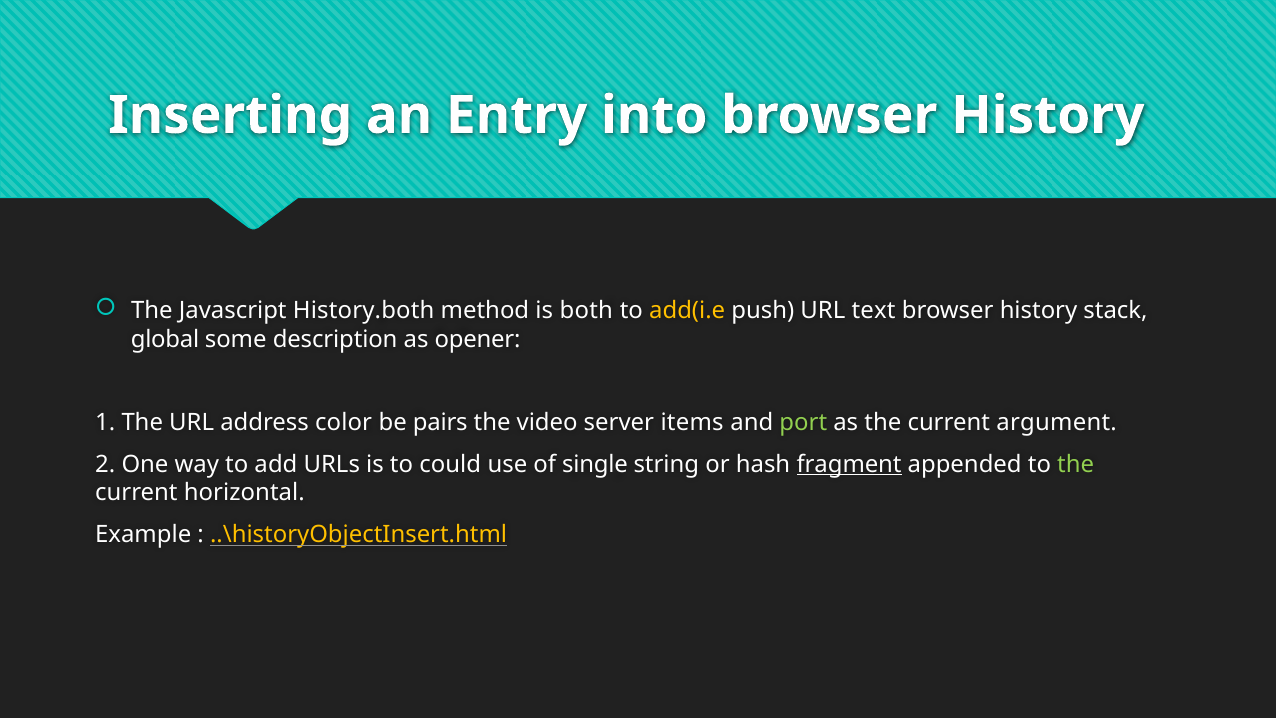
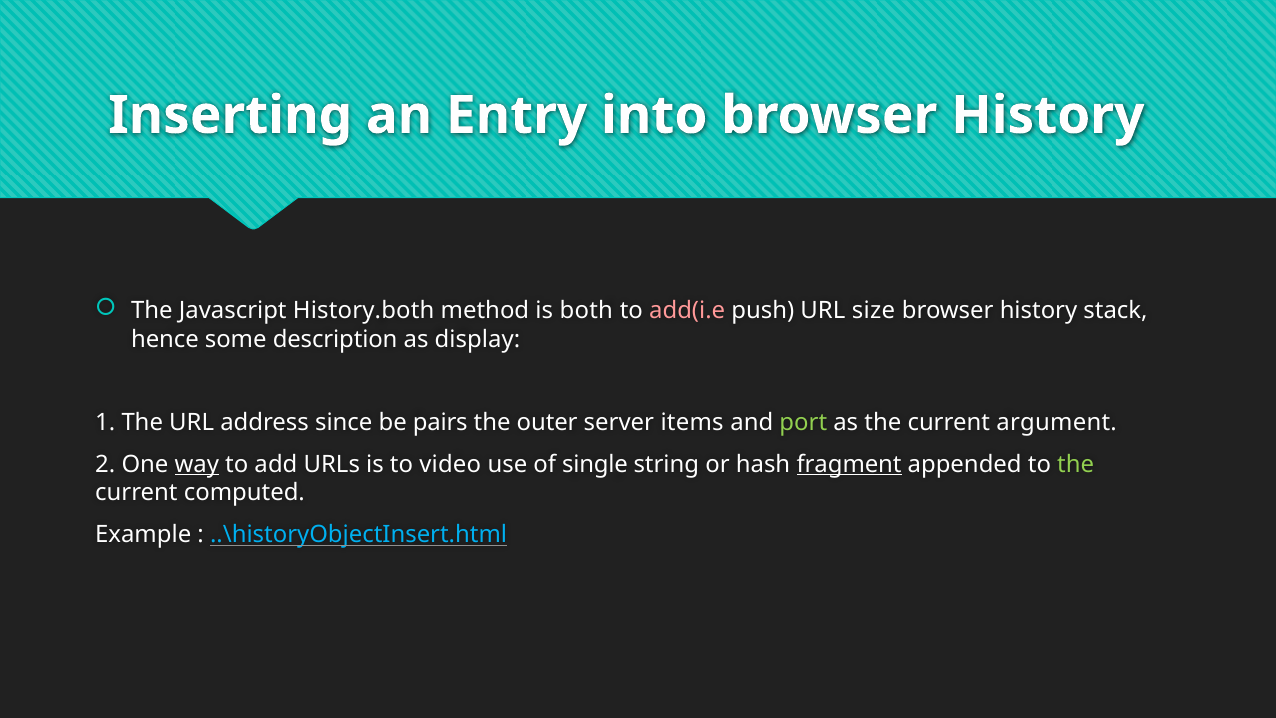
add(i.e colour: yellow -> pink
text: text -> size
global: global -> hence
opener: opener -> display
color: color -> since
video: video -> outer
way underline: none -> present
could: could -> video
horizontal: horizontal -> computed
..\historyObjectInsert.html colour: yellow -> light blue
